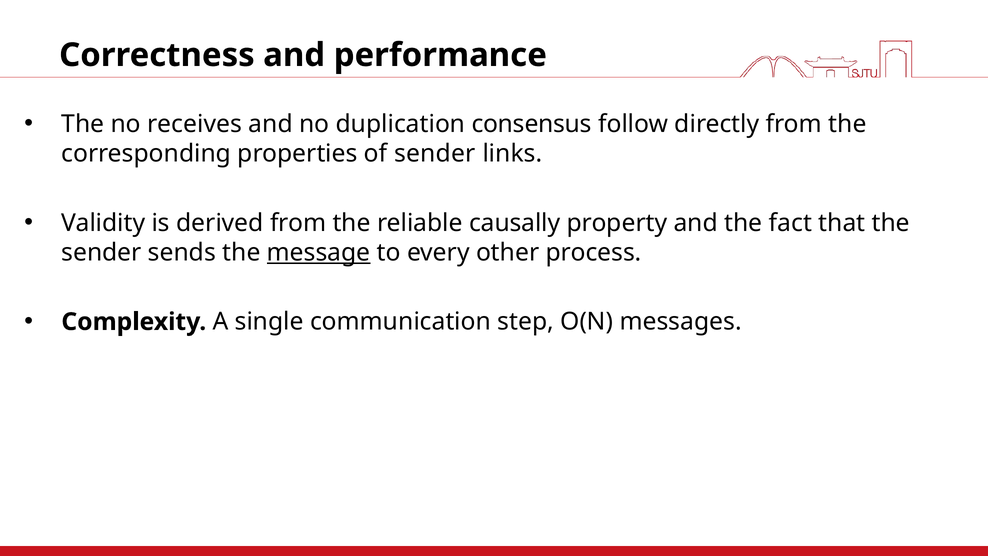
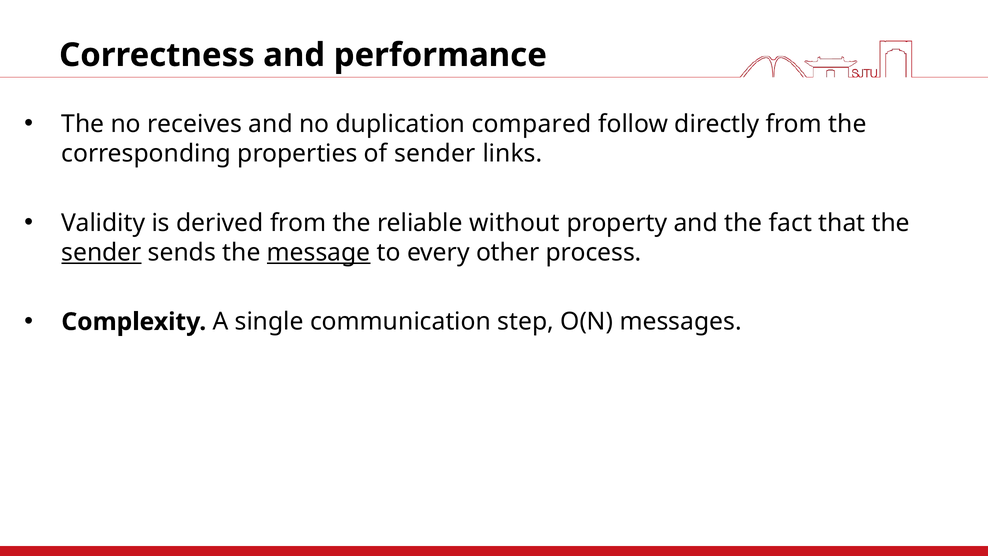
consensus: consensus -> compared
causally: causally -> without
sender at (101, 253) underline: none -> present
